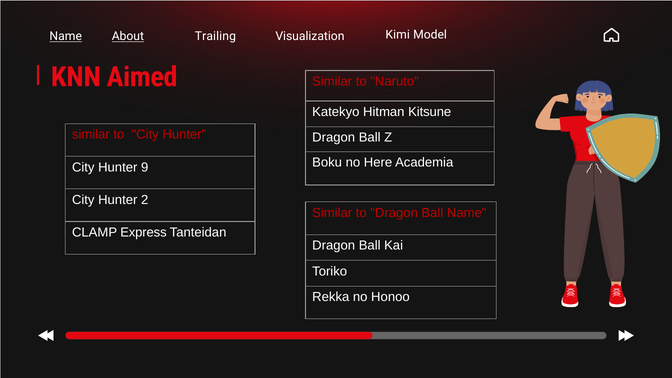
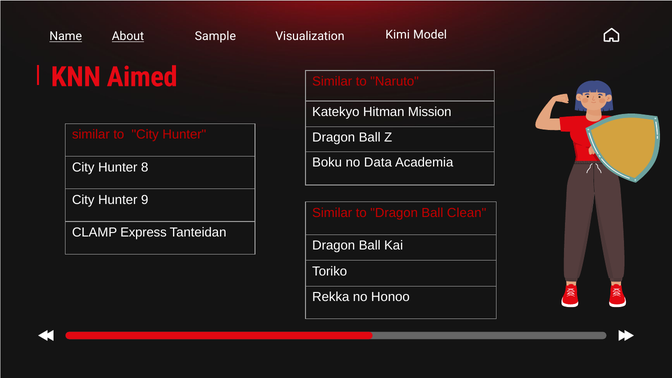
Trailing: Trailing -> Sample
Kitsune: Kitsune -> Mission
Here: Here -> Data
9: 9 -> 8
2: 2 -> 9
Ball Name: Name -> Clean
